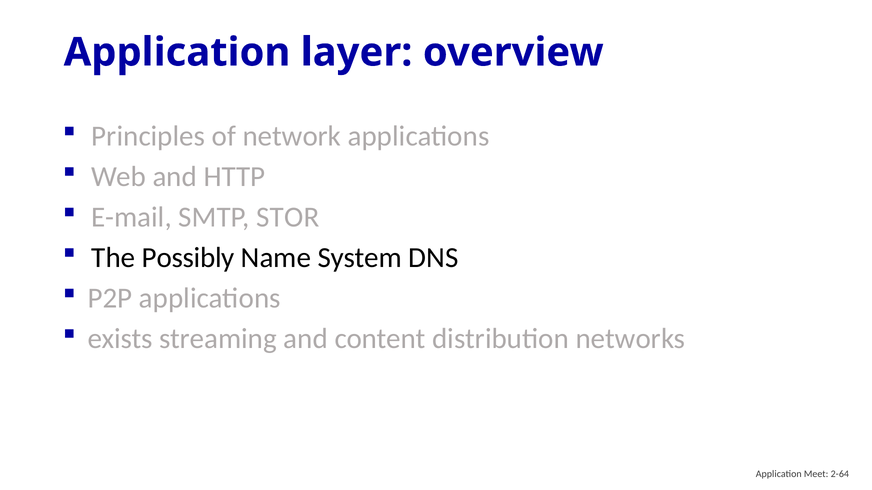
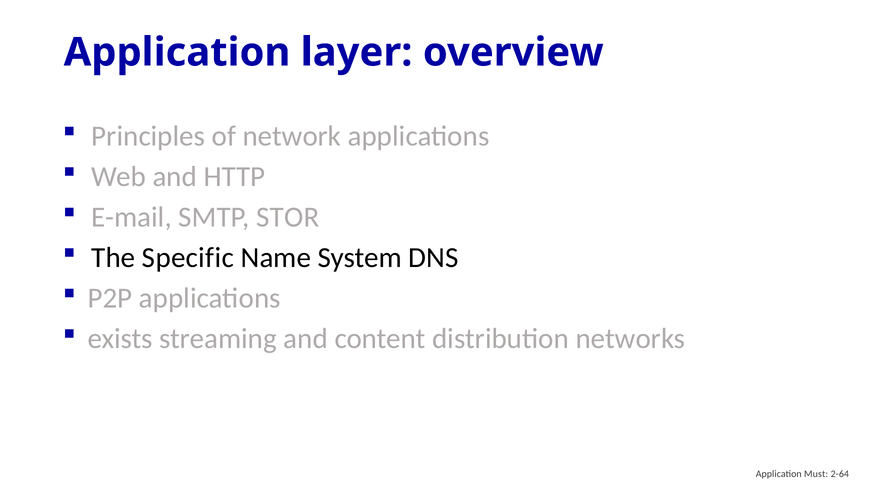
Possibly: Possibly -> Specific
Meet: Meet -> Must
